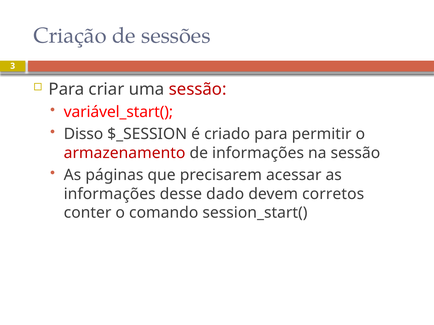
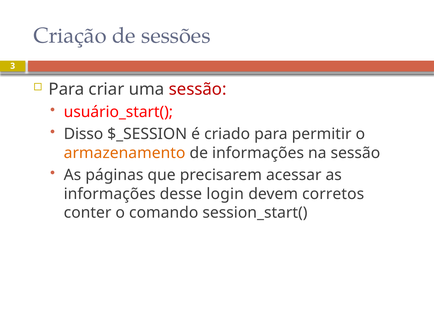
variável_start(: variável_start( -> usuário_start(
armazenamento colour: red -> orange
dado: dado -> login
